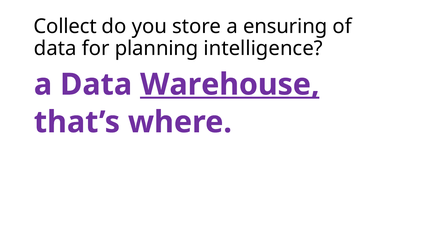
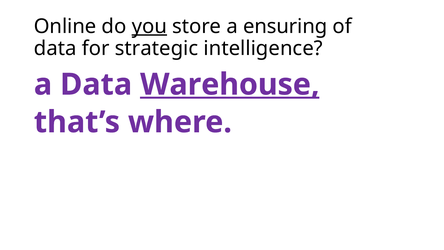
Collect: Collect -> Online
you underline: none -> present
planning: planning -> strategic
